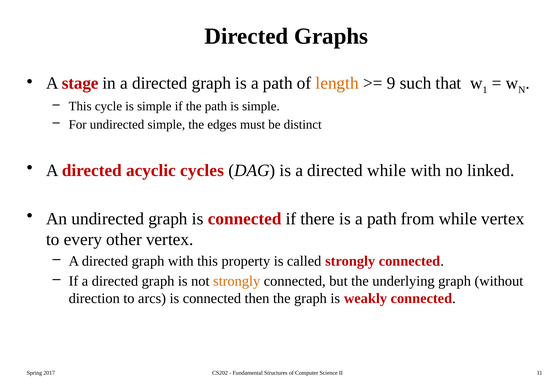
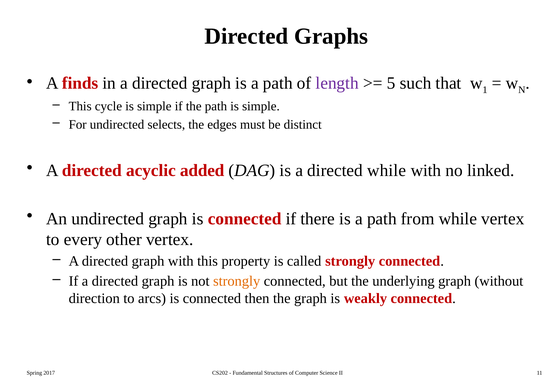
stage: stage -> finds
length colour: orange -> purple
9: 9 -> 5
undirected simple: simple -> selects
cycles: cycles -> added
